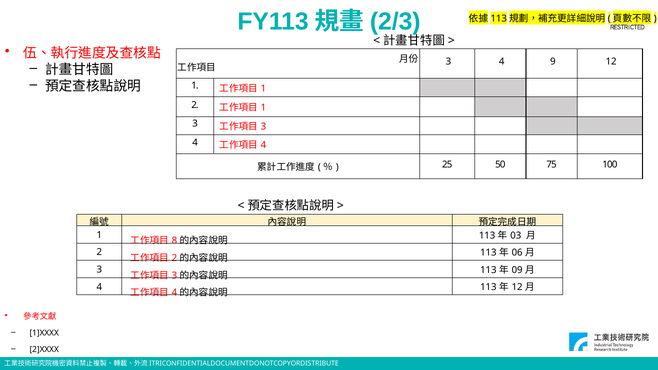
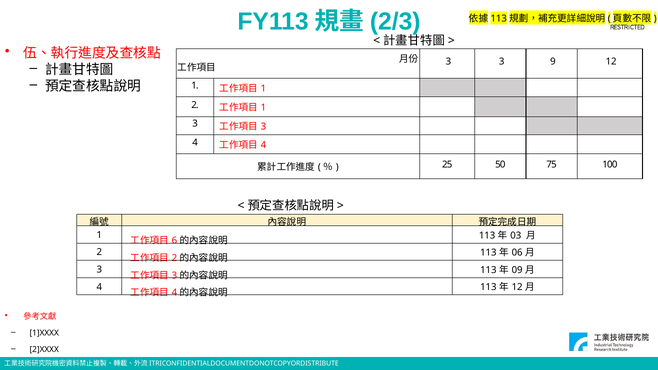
4 at (502, 62): 4 -> 3
8: 8 -> 6
